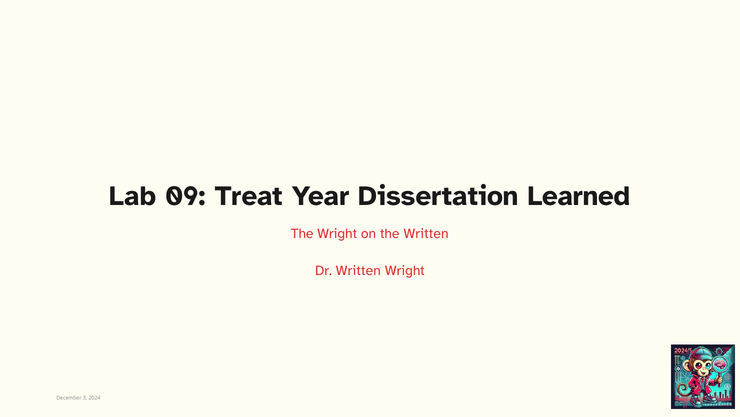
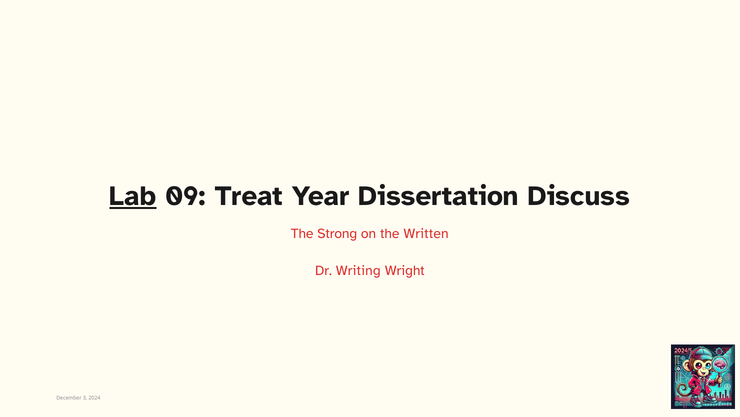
Lab underline: none -> present
Learned: Learned -> Discuss
The Wright: Wright -> Strong
Dr Written: Written -> Writing
